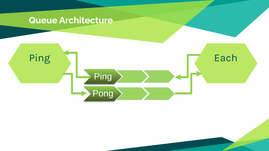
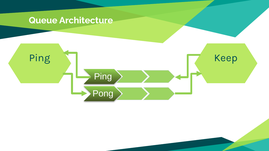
Each: Each -> Keep
